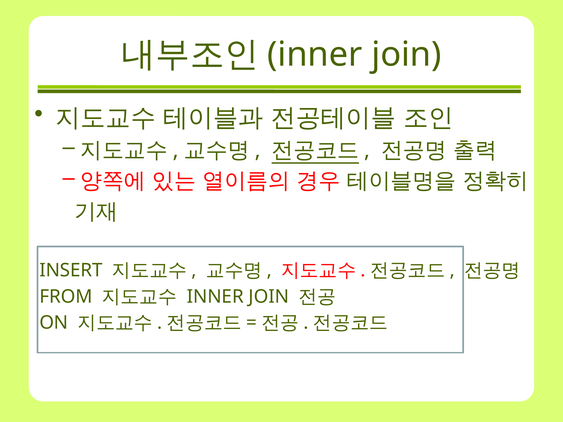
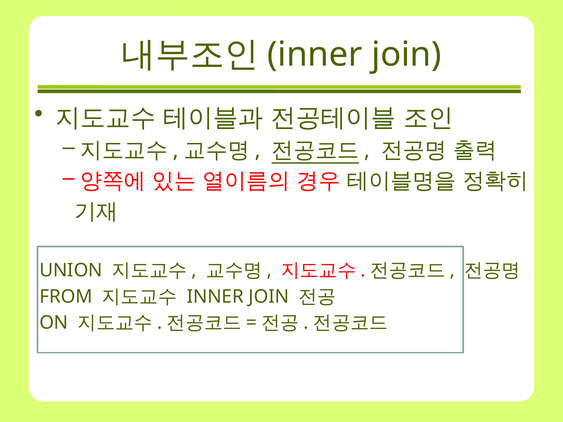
INSERT: INSERT -> UNION
